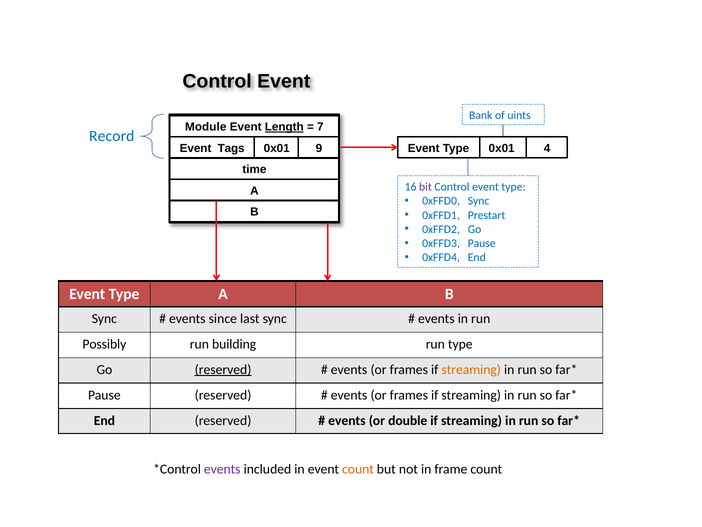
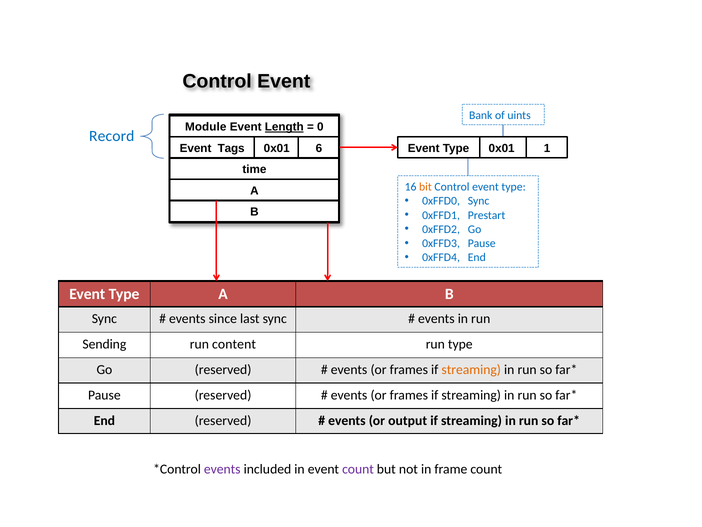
7: 7 -> 0
9: 9 -> 6
4: 4 -> 1
bit colour: purple -> orange
Possibly: Possibly -> Sending
building: building -> content
reserved at (223, 369) underline: present -> none
double: double -> output
count at (358, 469) colour: orange -> purple
